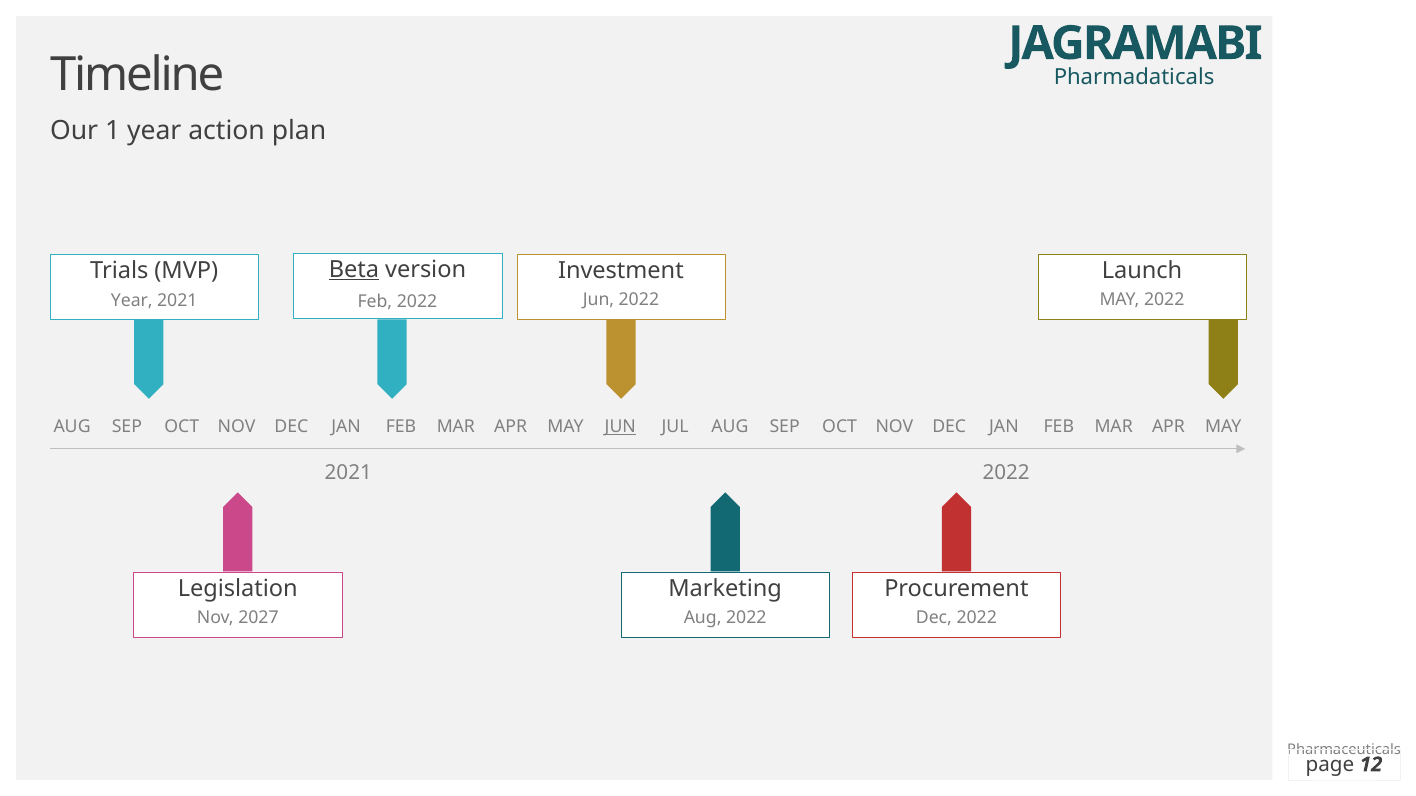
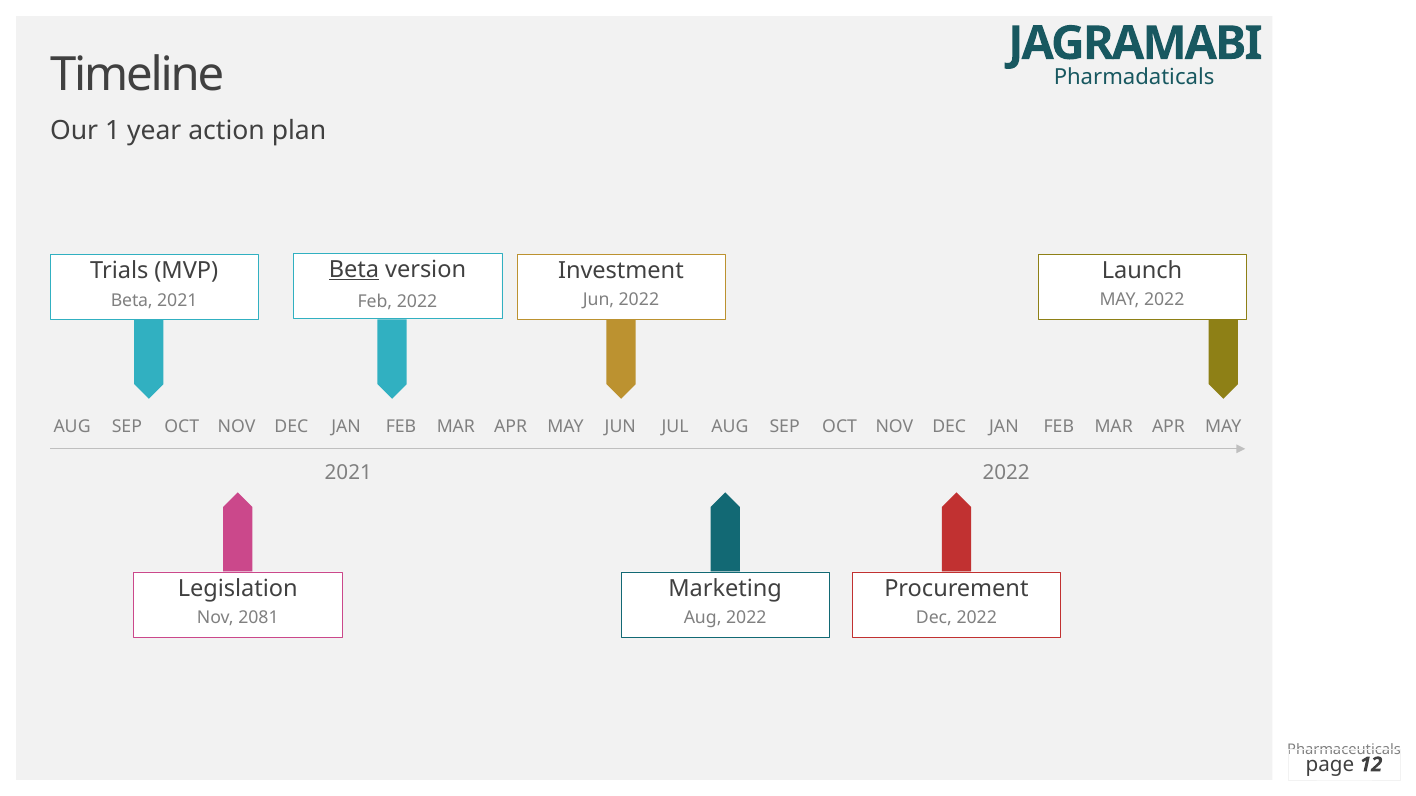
Year at (132, 300): Year -> Beta
JUN at (620, 427) underline: present -> none
2027: 2027 -> 2081
